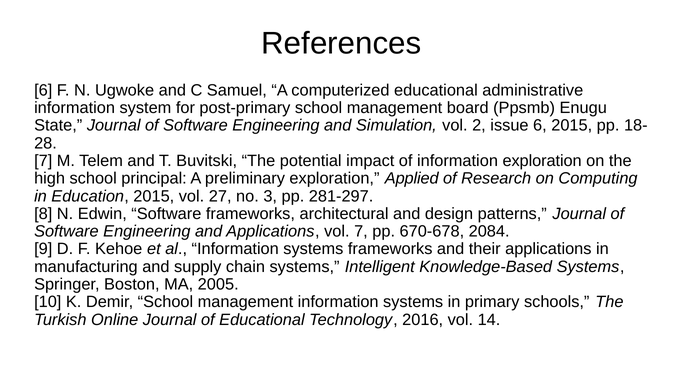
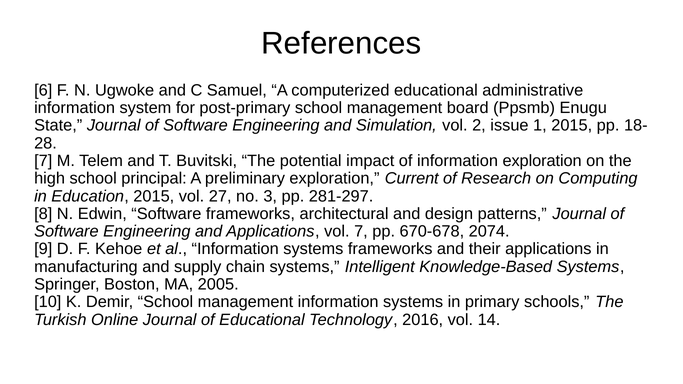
issue 6: 6 -> 1
Applied: Applied -> Current
2084: 2084 -> 2074
